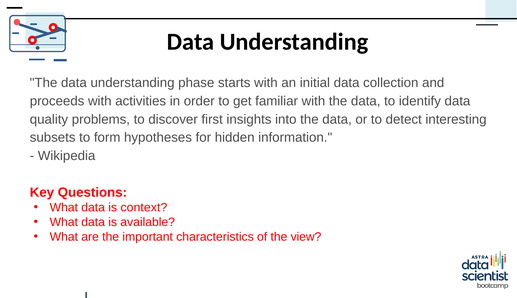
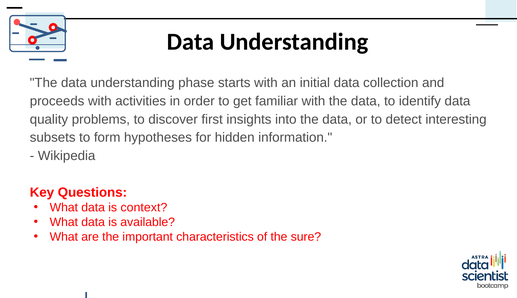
view: view -> sure
